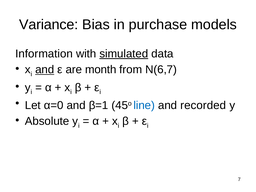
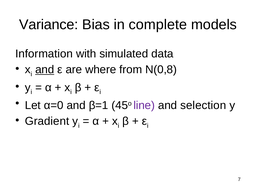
purchase: purchase -> complete
simulated underline: present -> none
month: month -> where
N(6,7: N(6,7 -> N(0,8
line colour: blue -> purple
recorded: recorded -> selection
Absolute: Absolute -> Gradient
